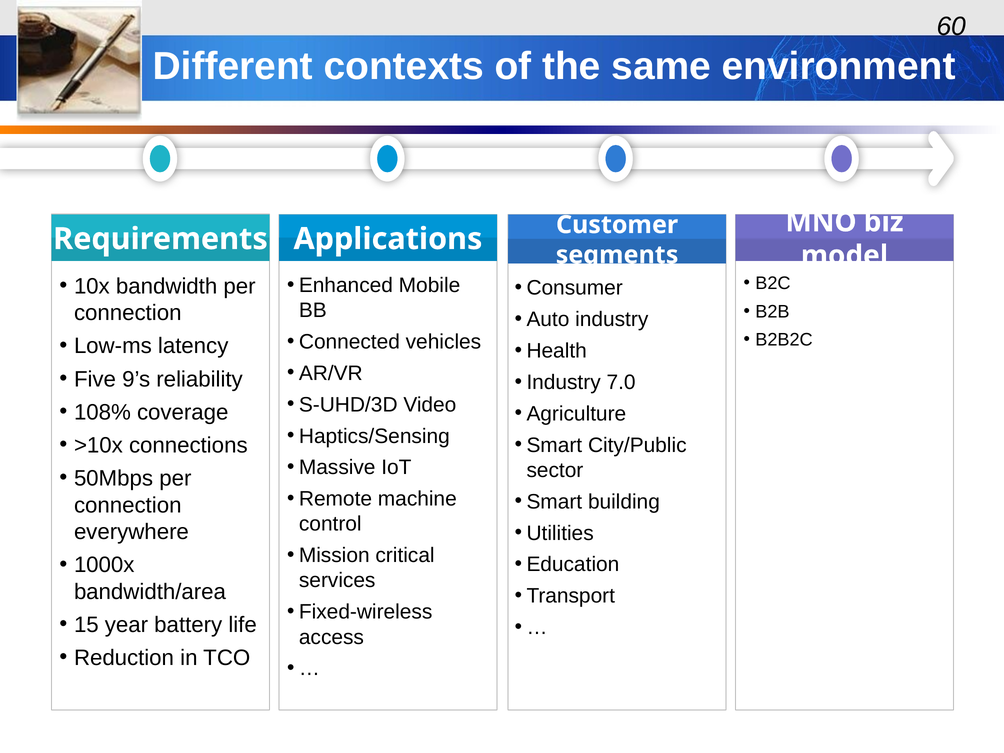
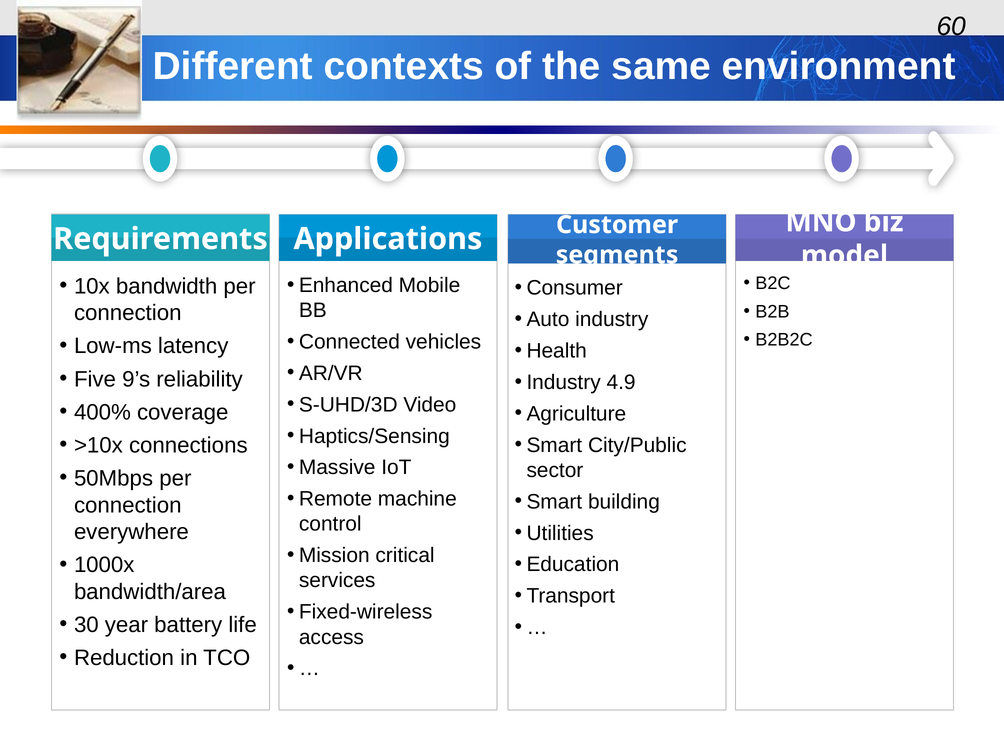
7.0: 7.0 -> 4.9
108%: 108% -> 400%
15: 15 -> 30
